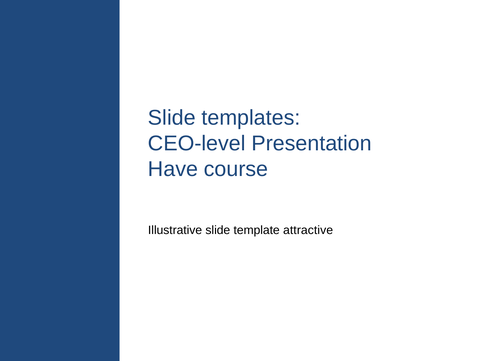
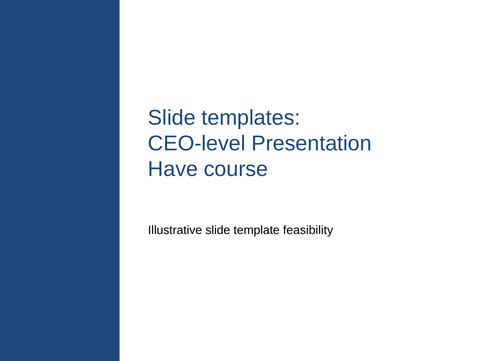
attractive: attractive -> feasibility
